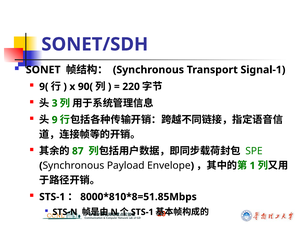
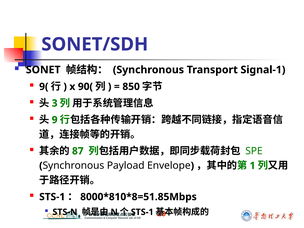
220: 220 -> 850
